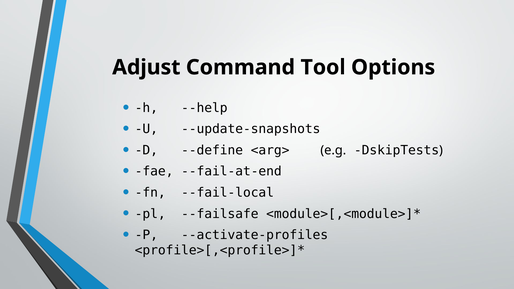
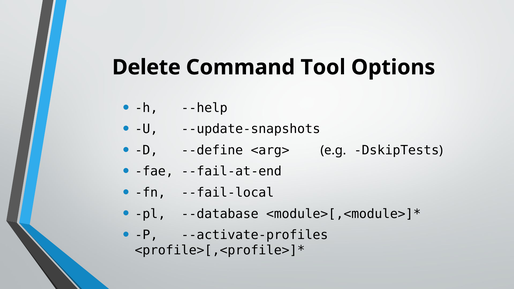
Adjust: Adjust -> Delete
--failsafe: --failsafe -> --database
